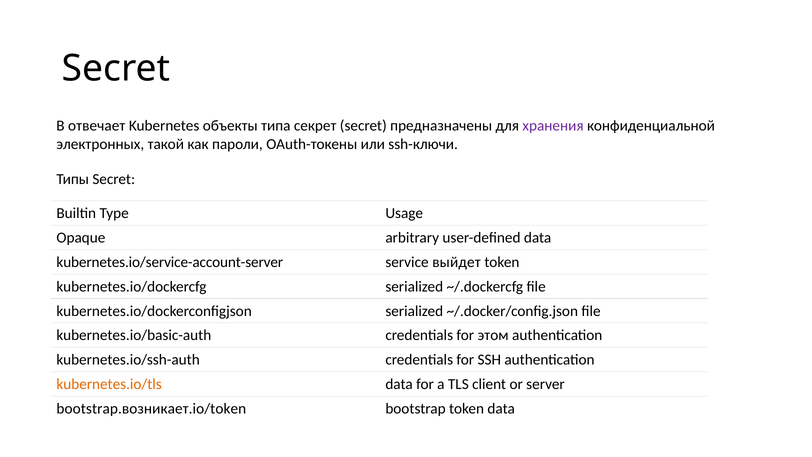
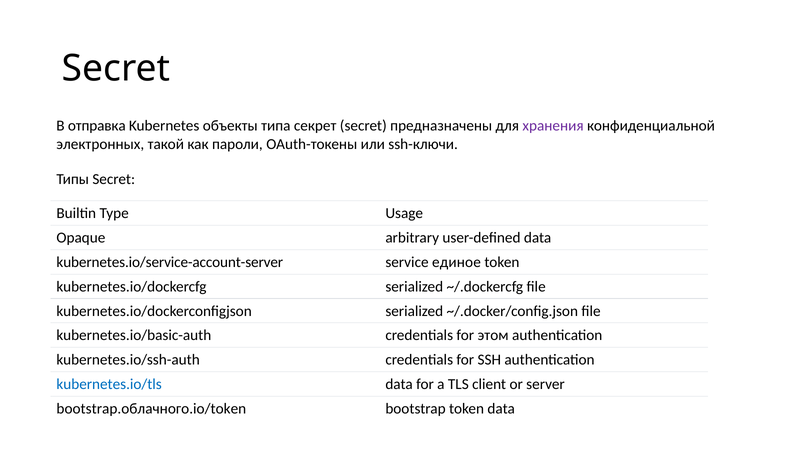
отвечает: отвечает -> отправка
выйдет: выйдет -> единое
kubernetes.io/tls colour: orange -> blue
bootstrap.возникает.io/token: bootstrap.возникает.io/token -> bootstrap.облачного.io/token
